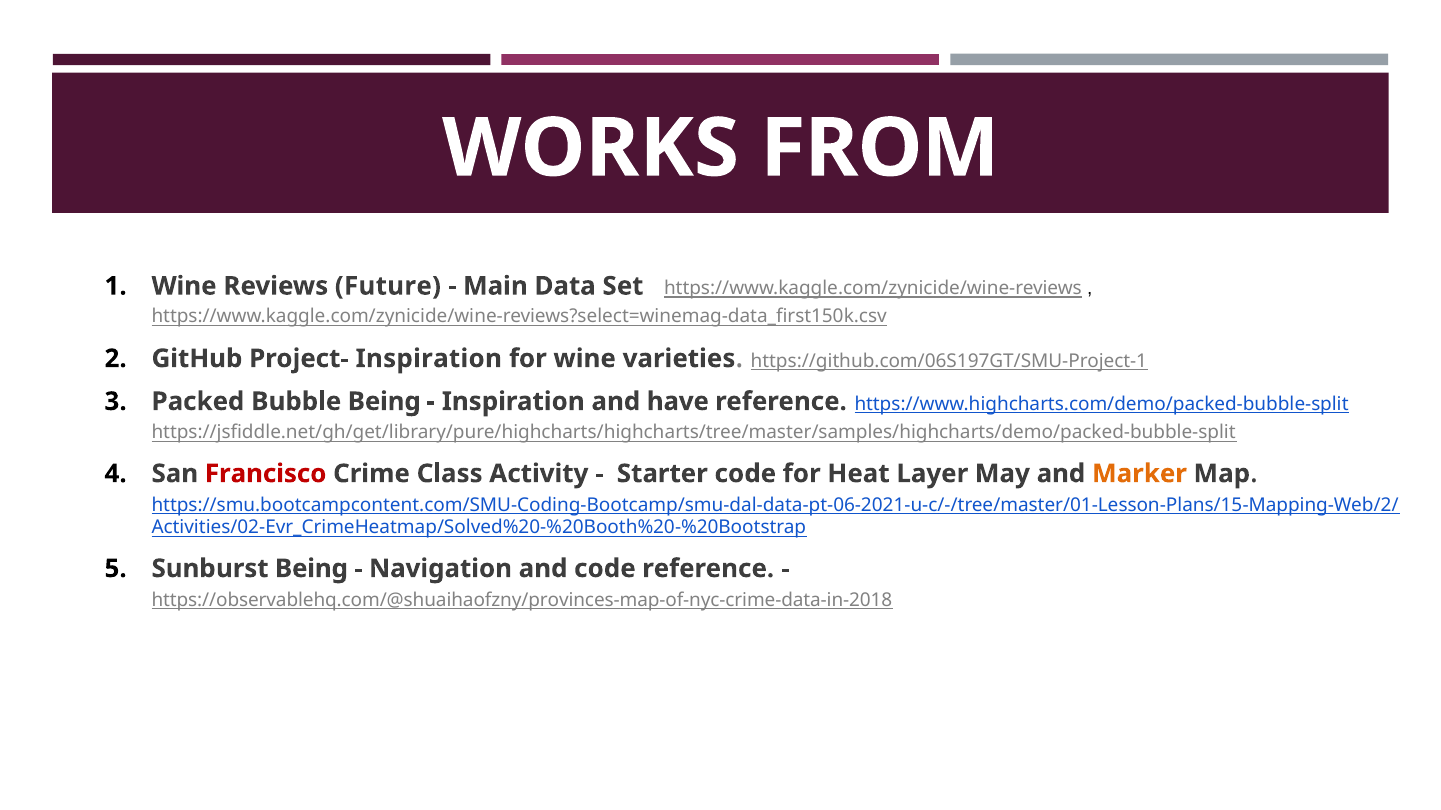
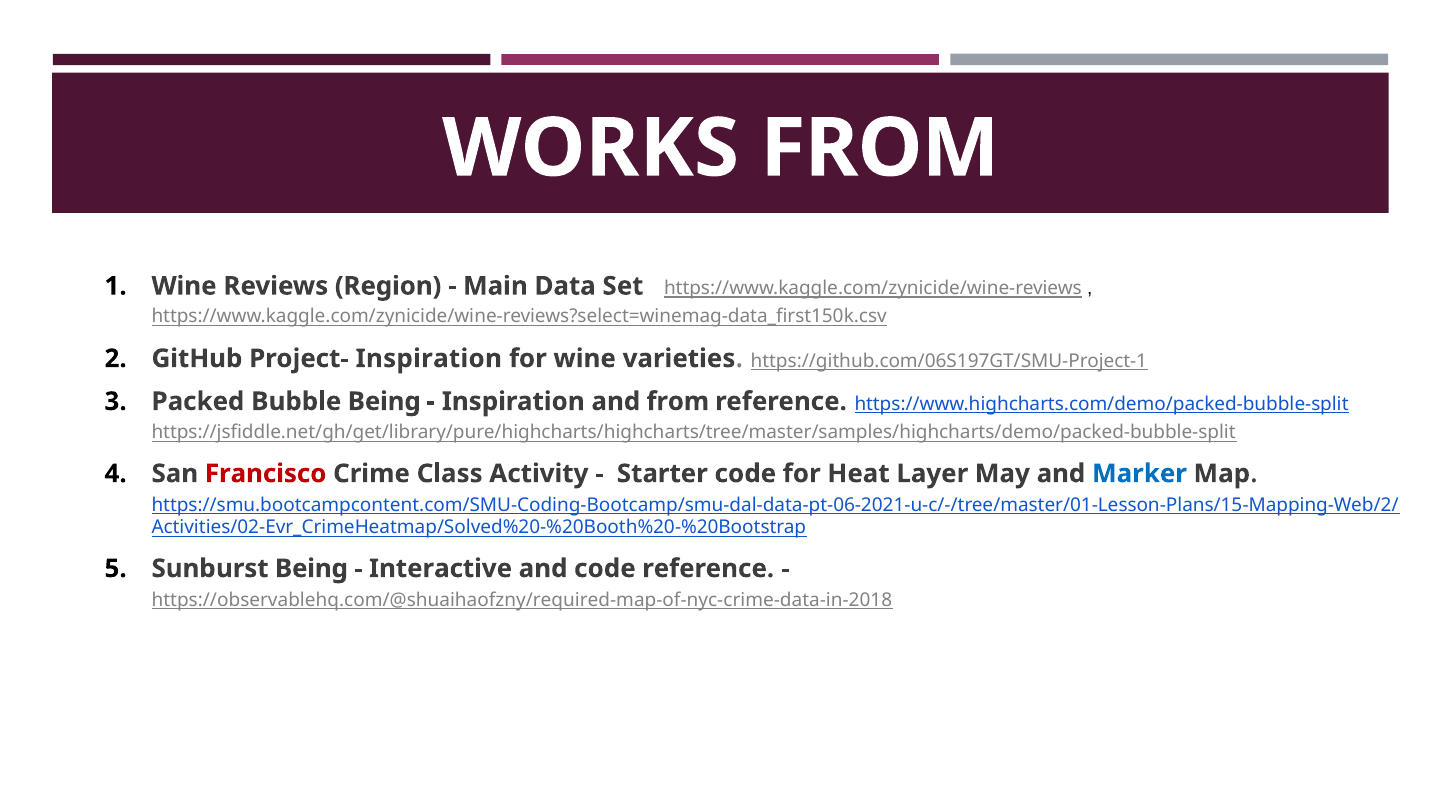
Future: Future -> Region
and have: have -> from
Marker colour: orange -> blue
Navigation: Navigation -> Interactive
https://observablehq.com/@shuaihaofzny/provinces-map-of-nyc-crime-data-in-2018: https://observablehq.com/@shuaihaofzny/provinces-map-of-nyc-crime-data-in-2018 -> https://observablehq.com/@shuaihaofzny/required-map-of-nyc-crime-data-in-2018
